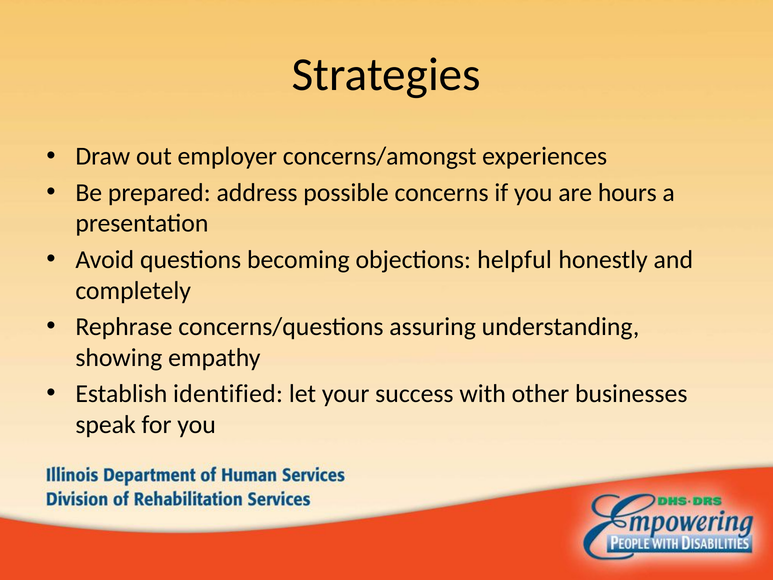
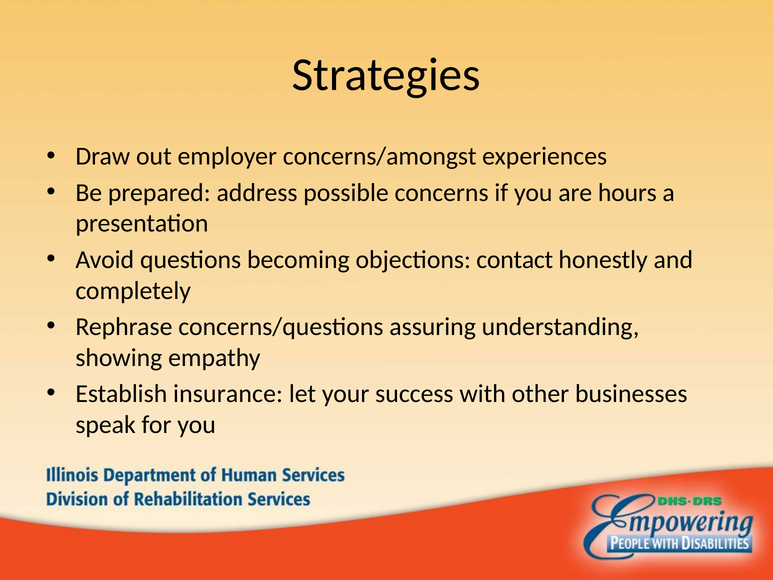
helpful: helpful -> contact
identified: identified -> insurance
